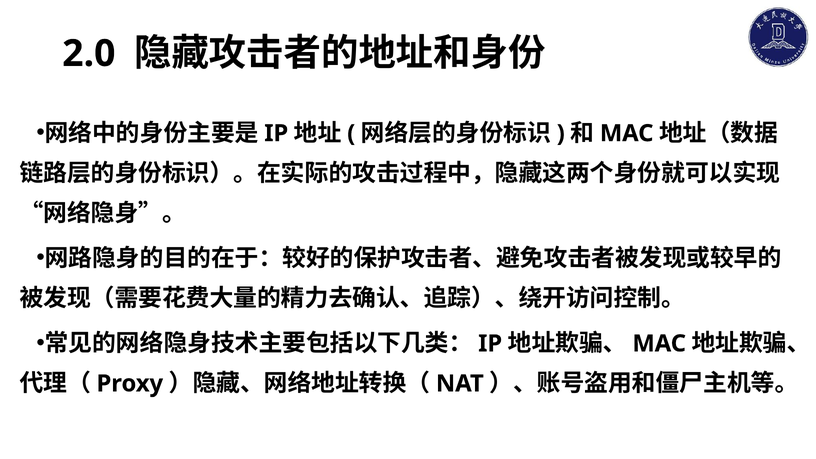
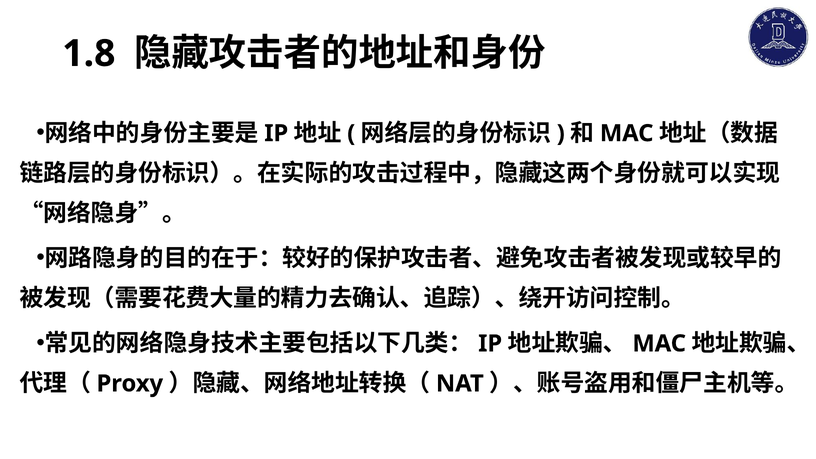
2.0: 2.0 -> 1.8
